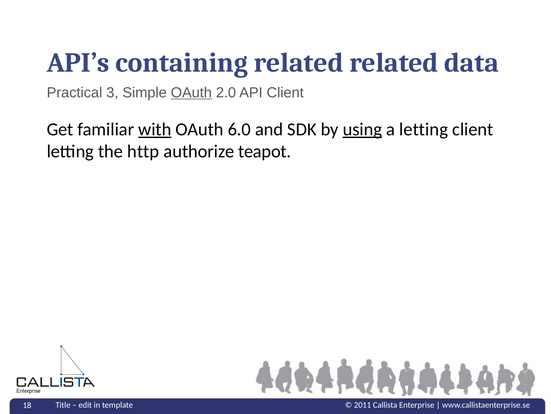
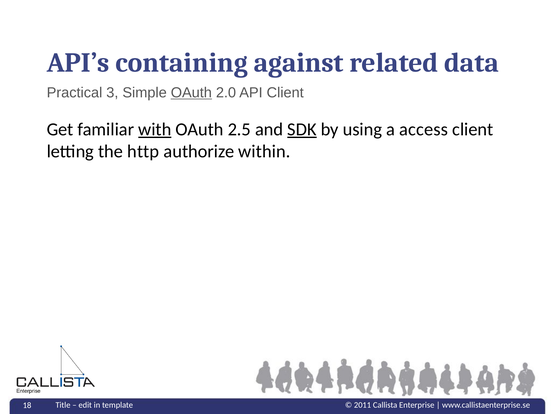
containing related: related -> against
6.0: 6.0 -> 2.5
SDK underline: none -> present
using underline: present -> none
a letting: letting -> access
teapot: teapot -> within
